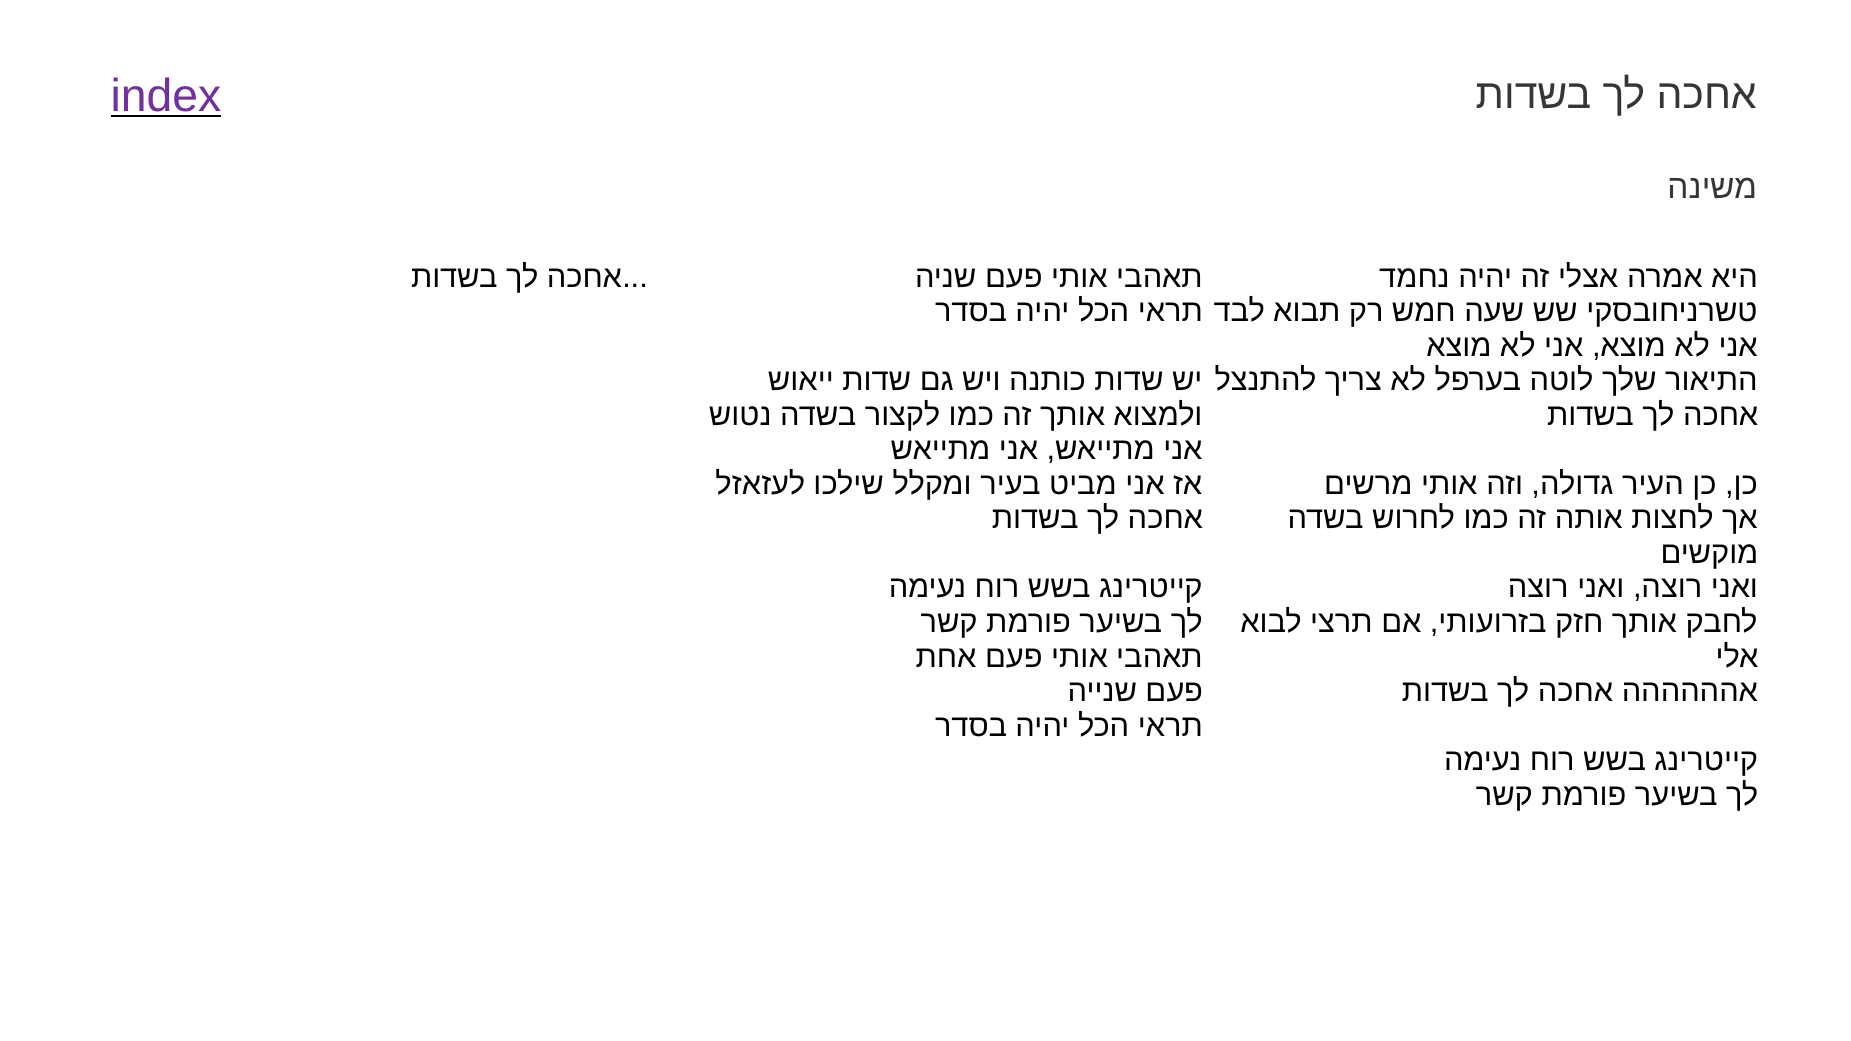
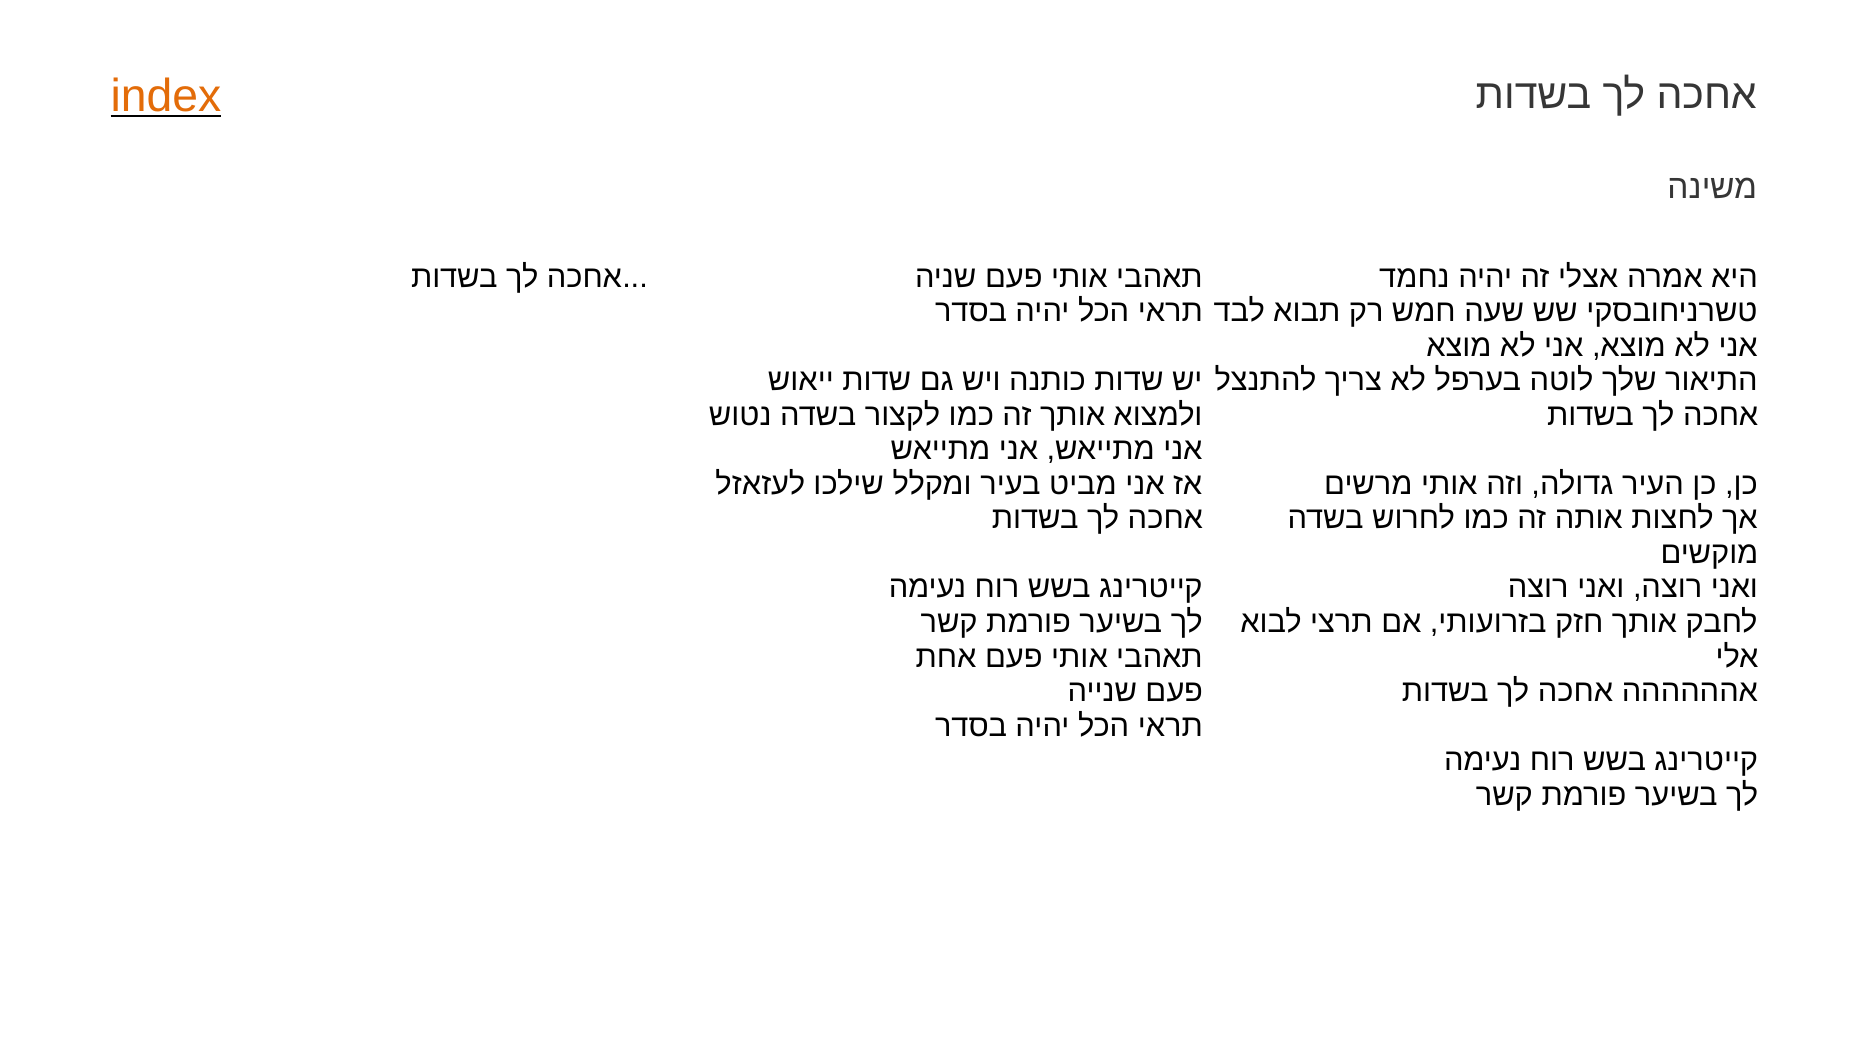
index colour: purple -> orange
